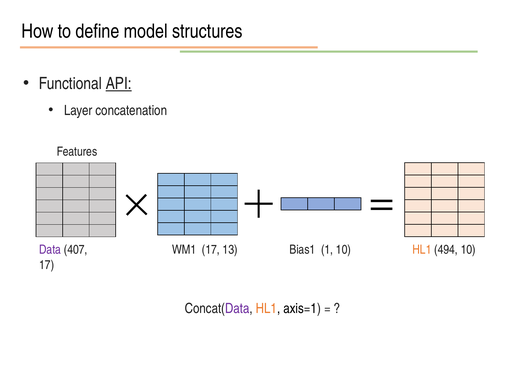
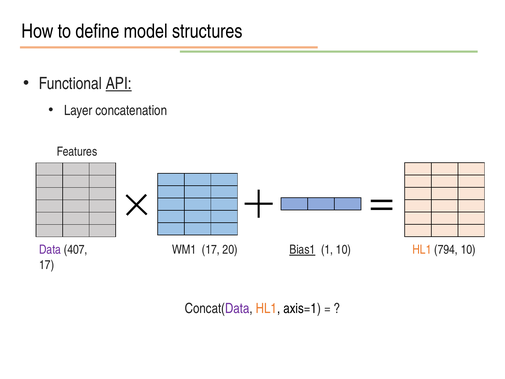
13: 13 -> 20
Bias1 underline: none -> present
494: 494 -> 794
